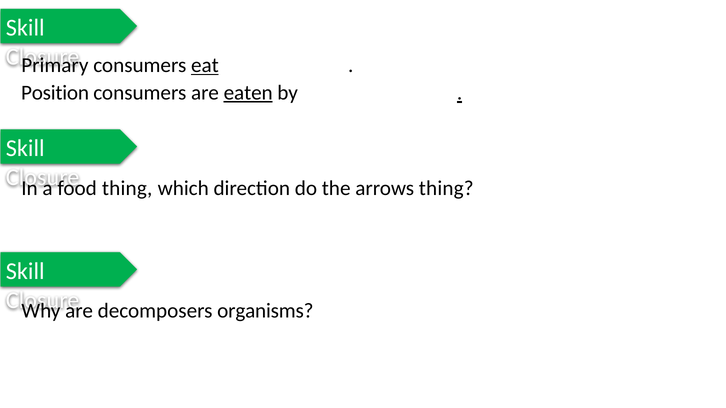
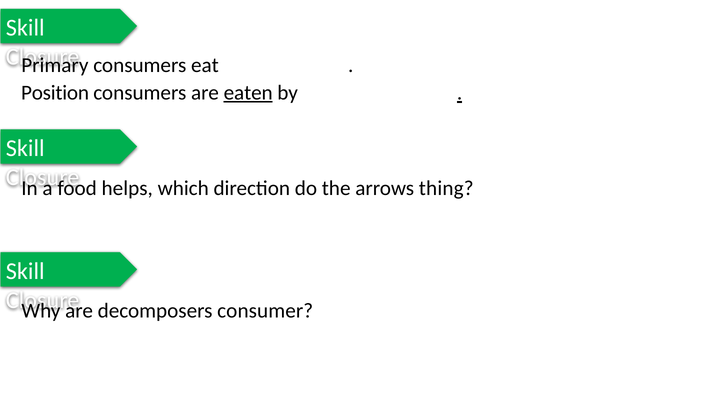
eat underline: present -> none
food thing: thing -> helps
organisms: organisms -> consumer
